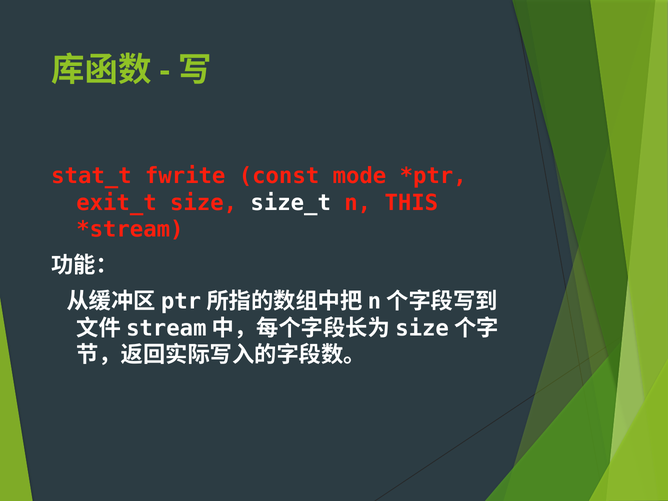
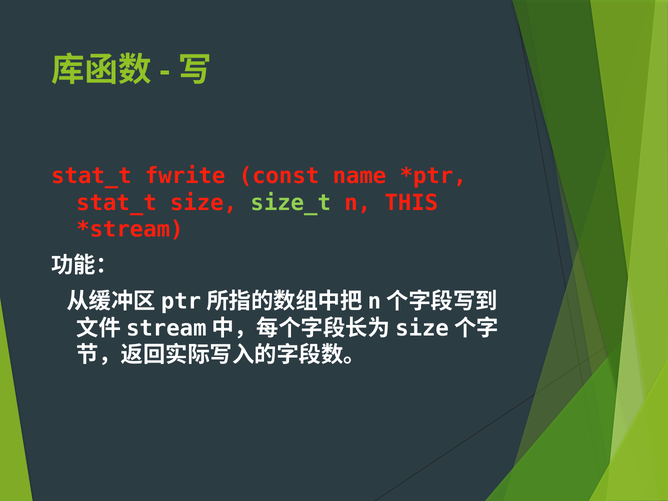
mode: mode -> name
exit_t at (116, 203): exit_t -> stat_t
size_t colour: white -> light green
